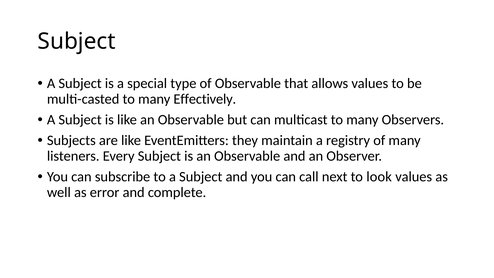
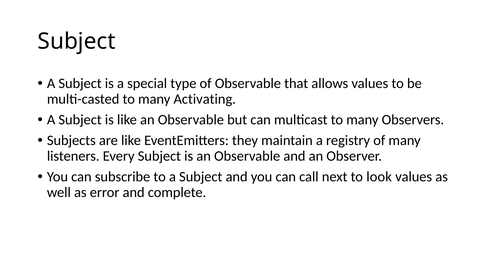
Effectively: Effectively -> Activating
